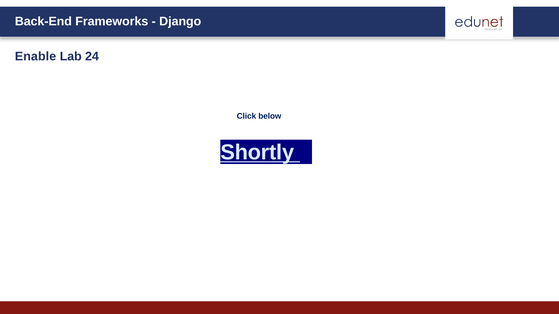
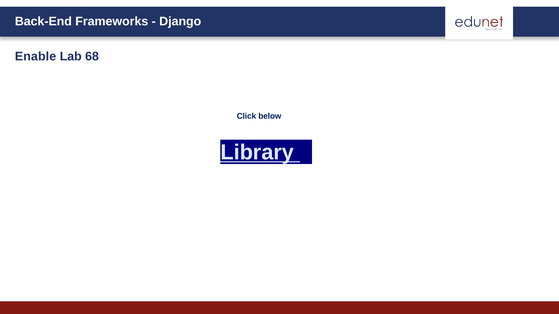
24: 24 -> 68
Shortly: Shortly -> Library
